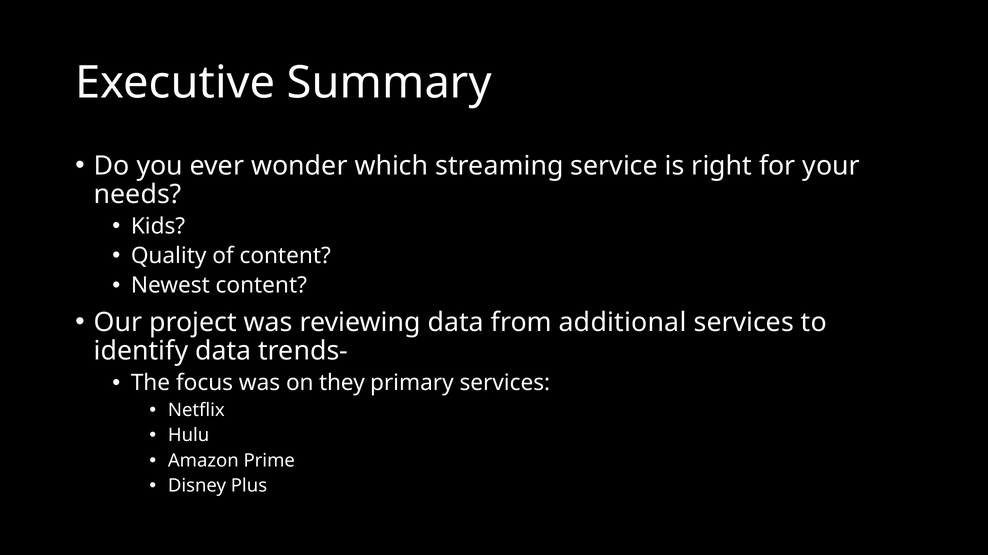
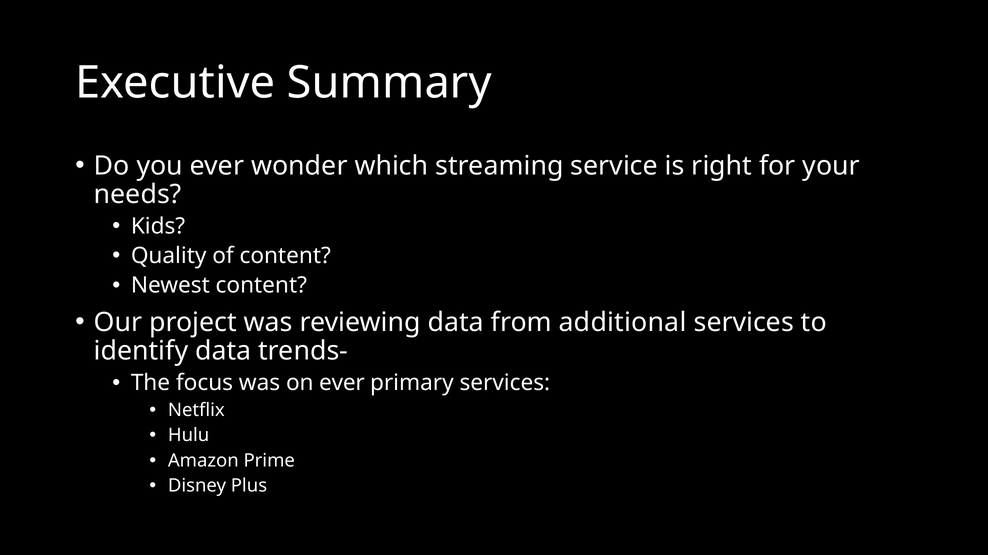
on they: they -> ever
